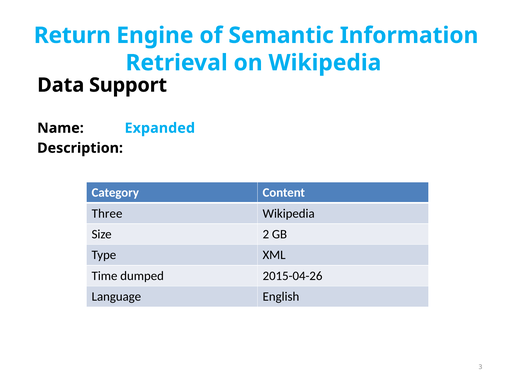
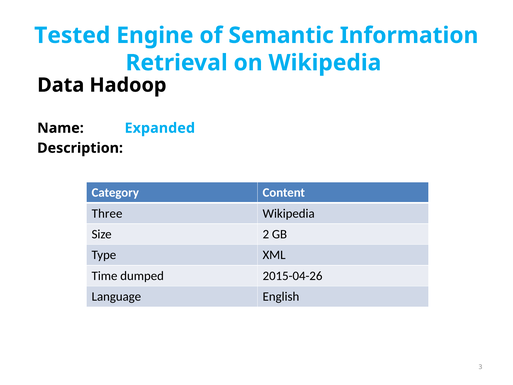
Return: Return -> Tested
Support: Support -> Hadoop
